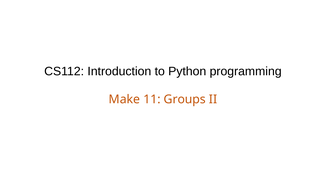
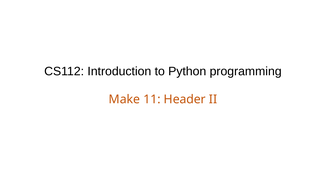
Groups: Groups -> Header
